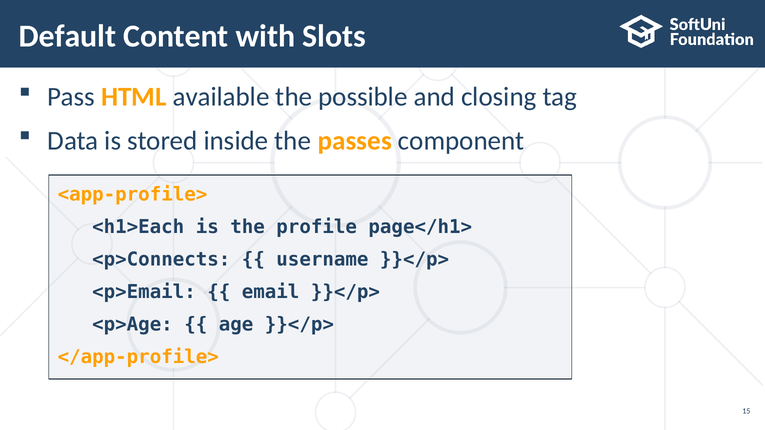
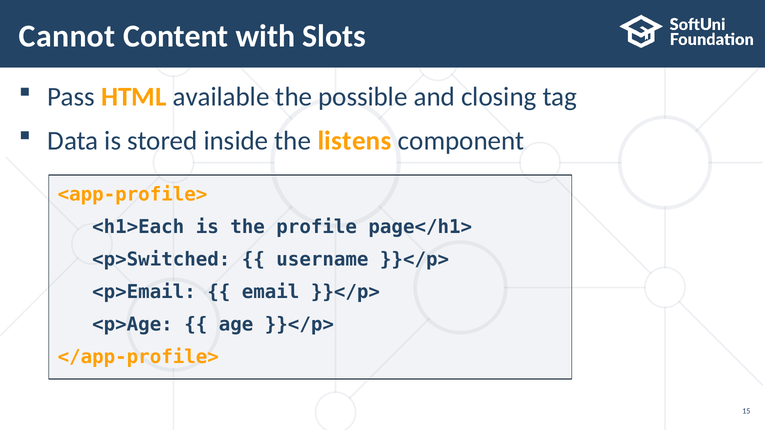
Default: Default -> Cannot
passes: passes -> listens
<p>Connects: <p>Connects -> <p>Switched
